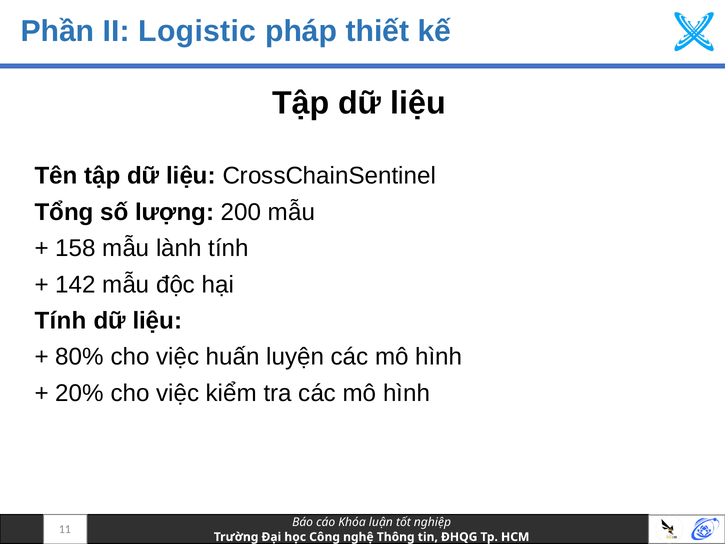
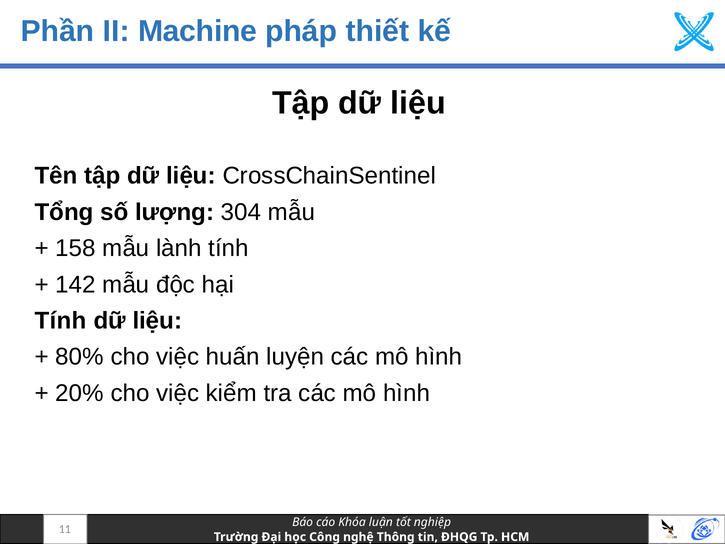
Logistic: Logistic -> Machine
200: 200 -> 304
